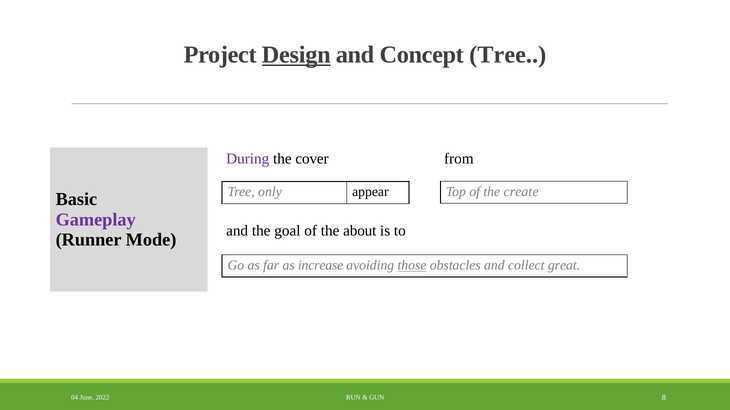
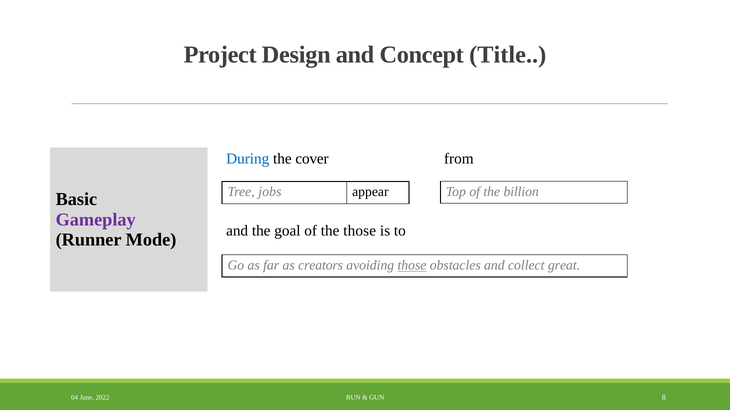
Design underline: present -> none
Concept Tree: Tree -> Title
During colour: purple -> blue
only: only -> jobs
create: create -> billion
the about: about -> those
increase: increase -> creators
